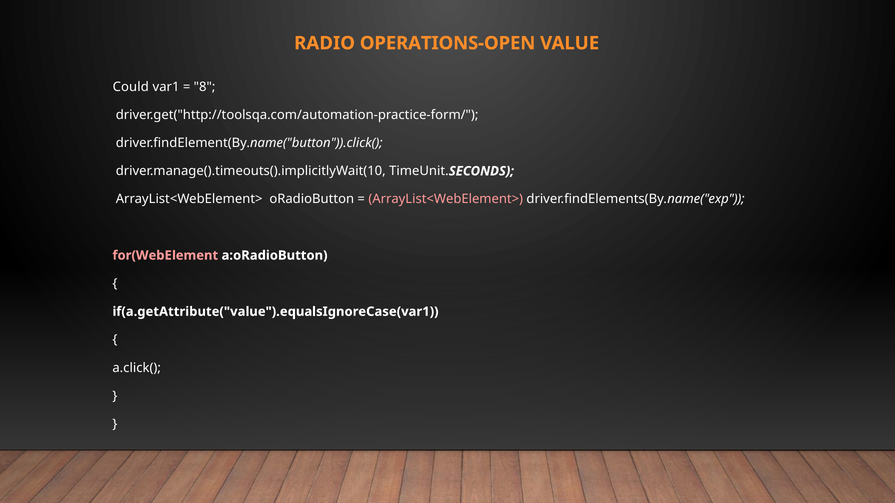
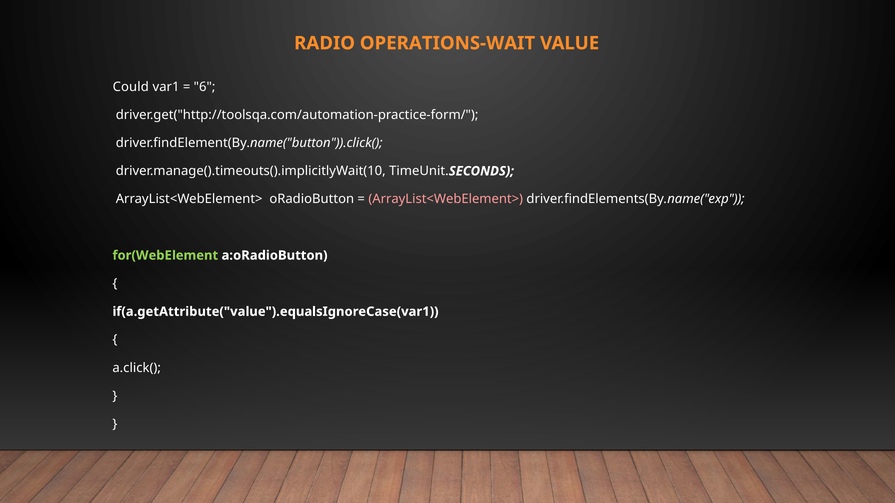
OPERATIONS-OPEN: OPERATIONS-OPEN -> OPERATIONS-WAIT
8: 8 -> 6
for(WebElement colour: pink -> light green
